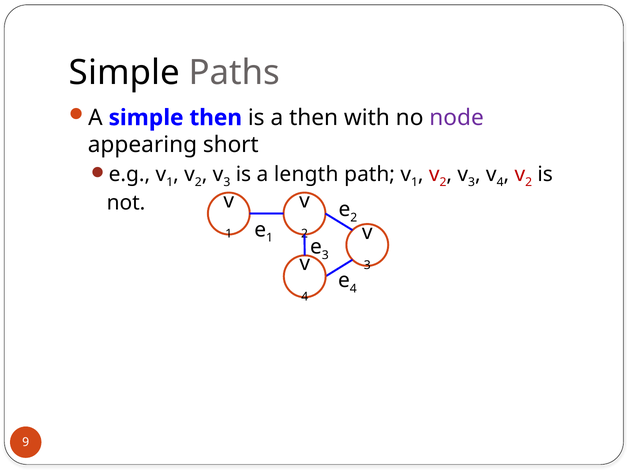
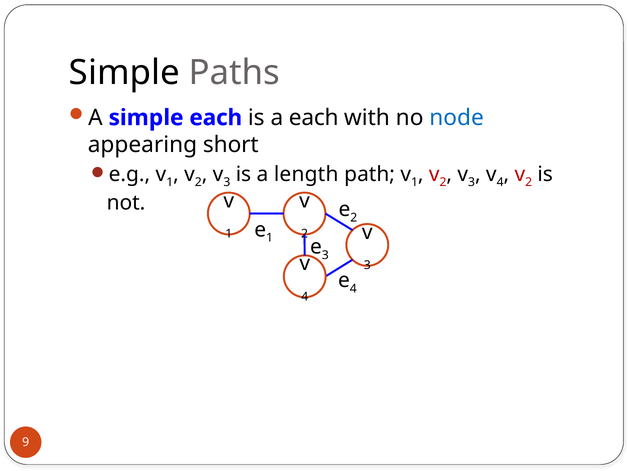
simple then: then -> each
a then: then -> each
node colour: purple -> blue
